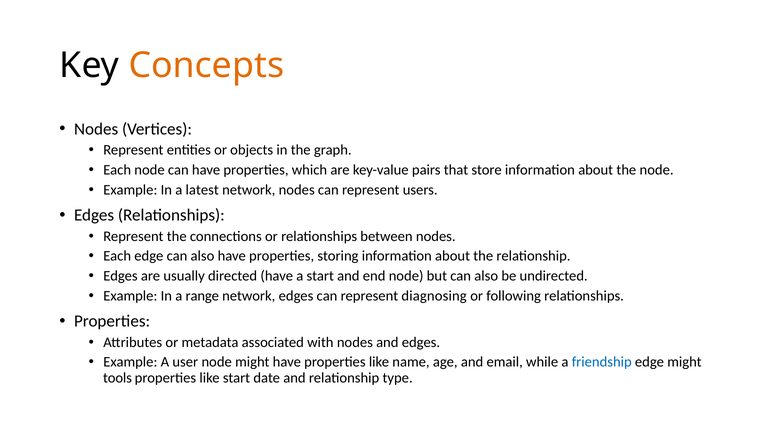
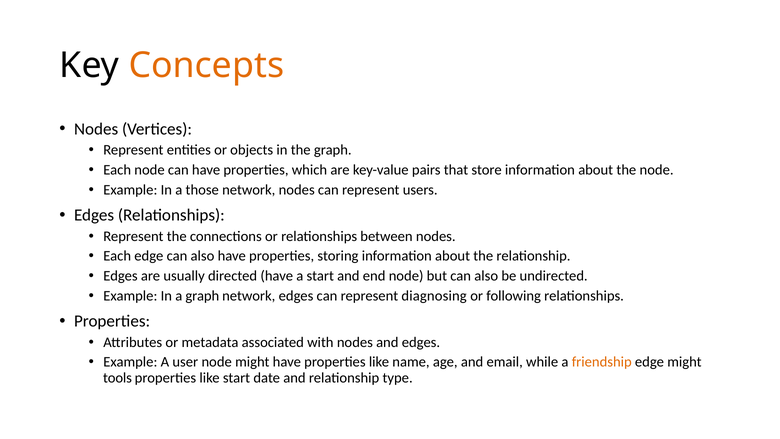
latest: latest -> those
a range: range -> graph
friendship colour: blue -> orange
